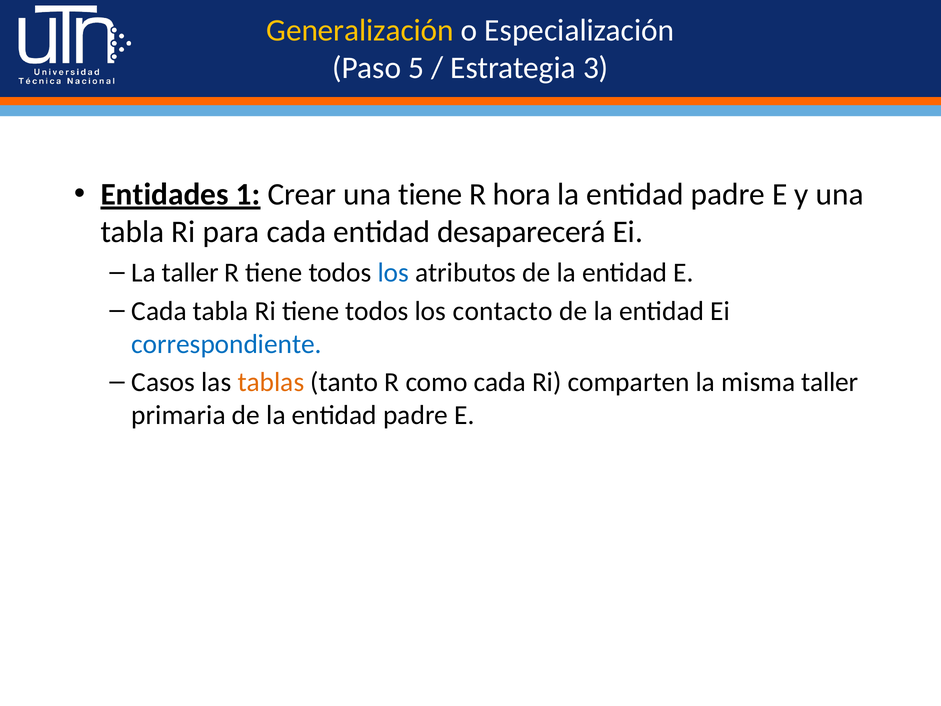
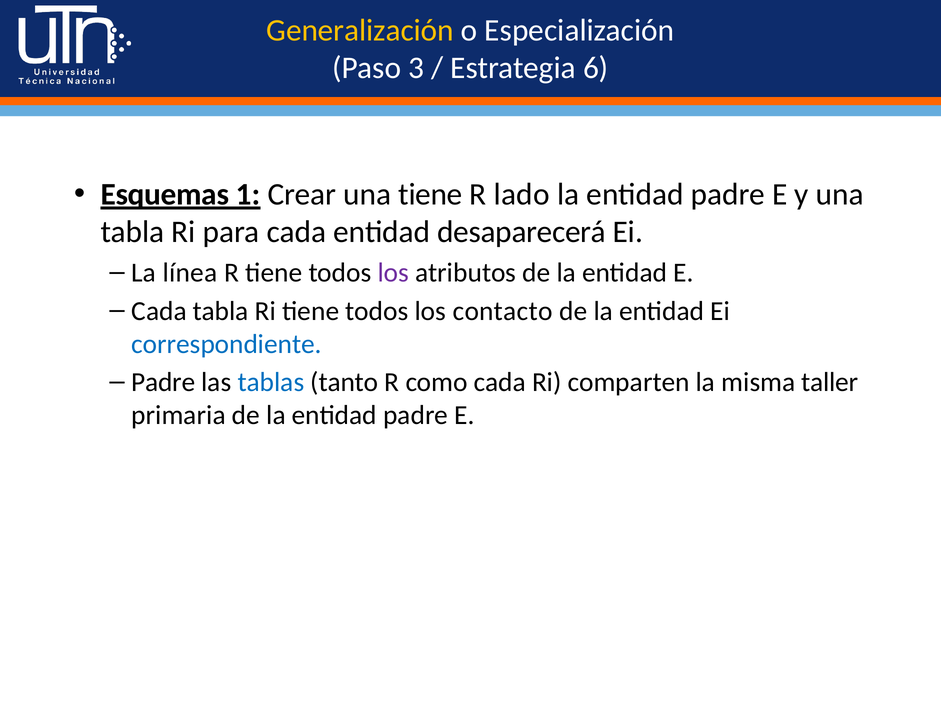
5: 5 -> 3
3: 3 -> 6
Entidades: Entidades -> Esquemas
hora: hora -> lado
La taller: taller -> línea
los at (393, 272) colour: blue -> purple
Casos at (163, 382): Casos -> Padre
tablas colour: orange -> blue
